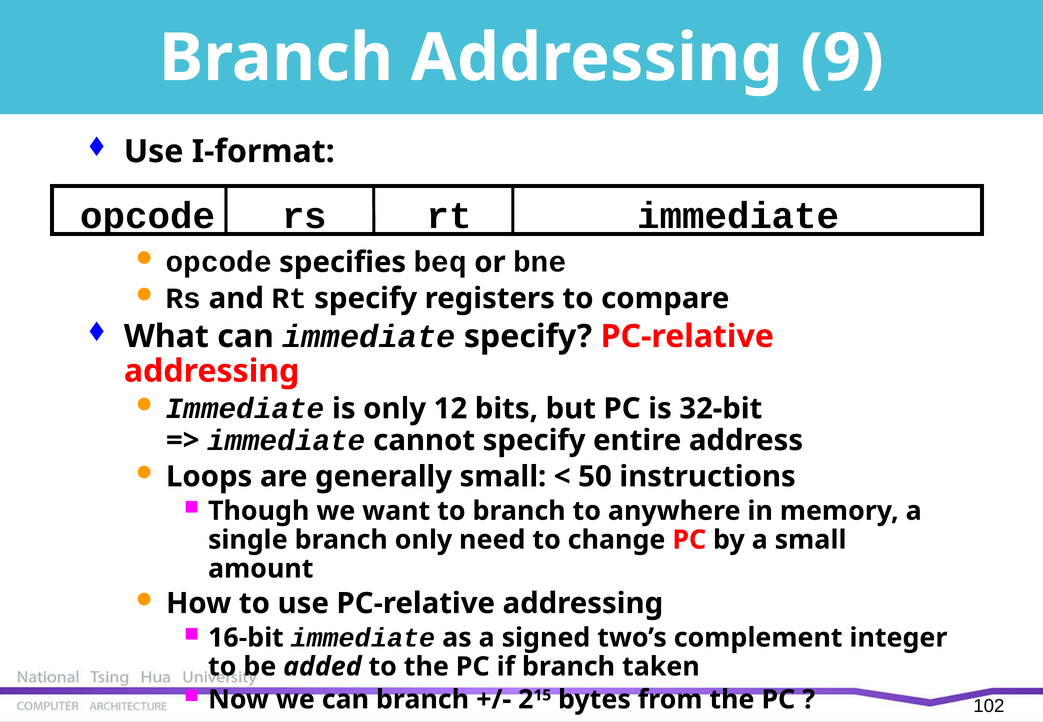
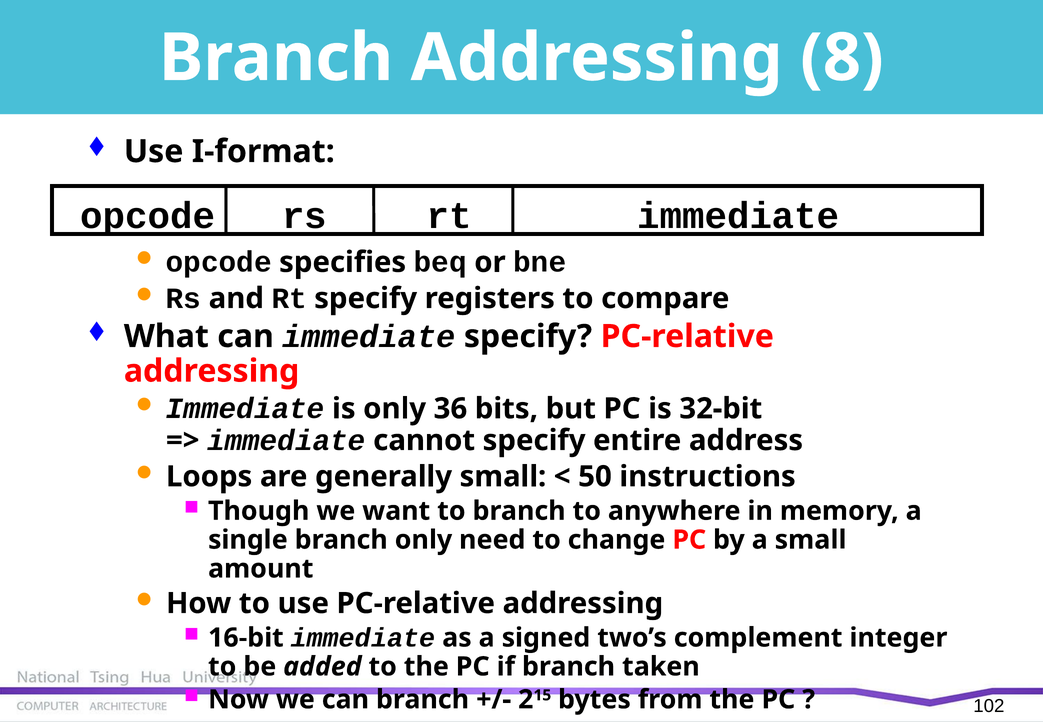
9: 9 -> 8
12: 12 -> 36
